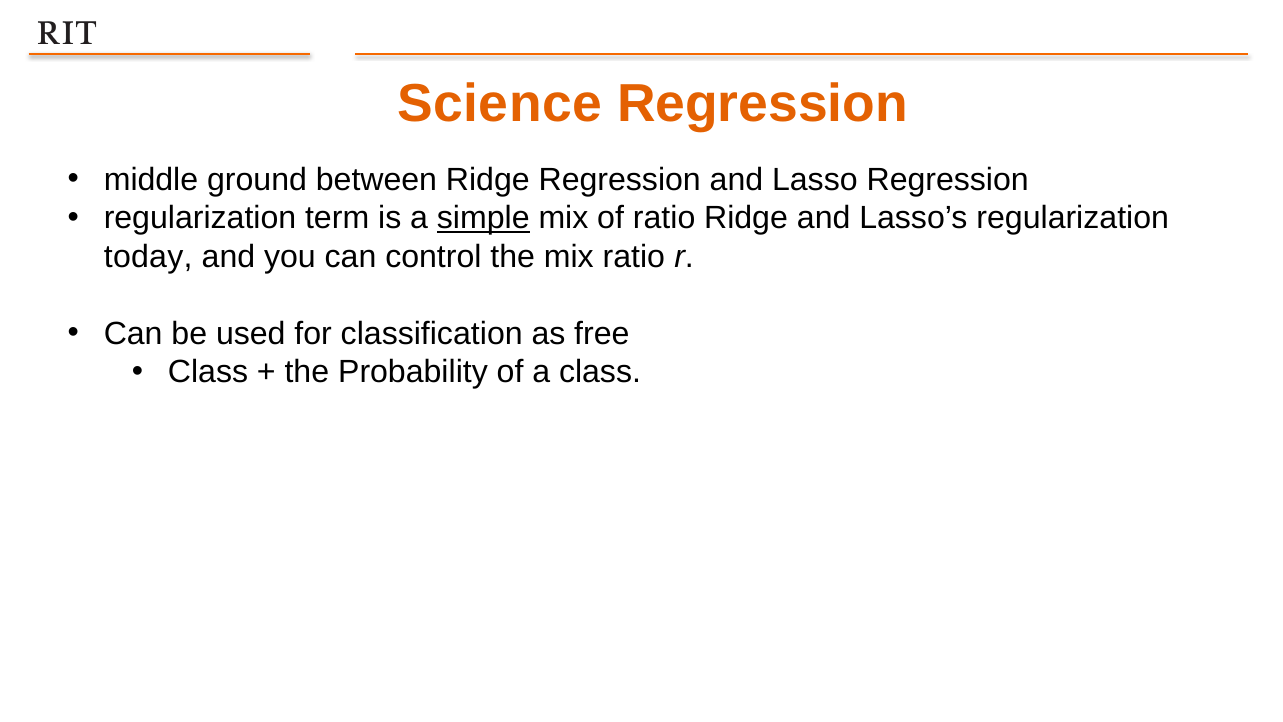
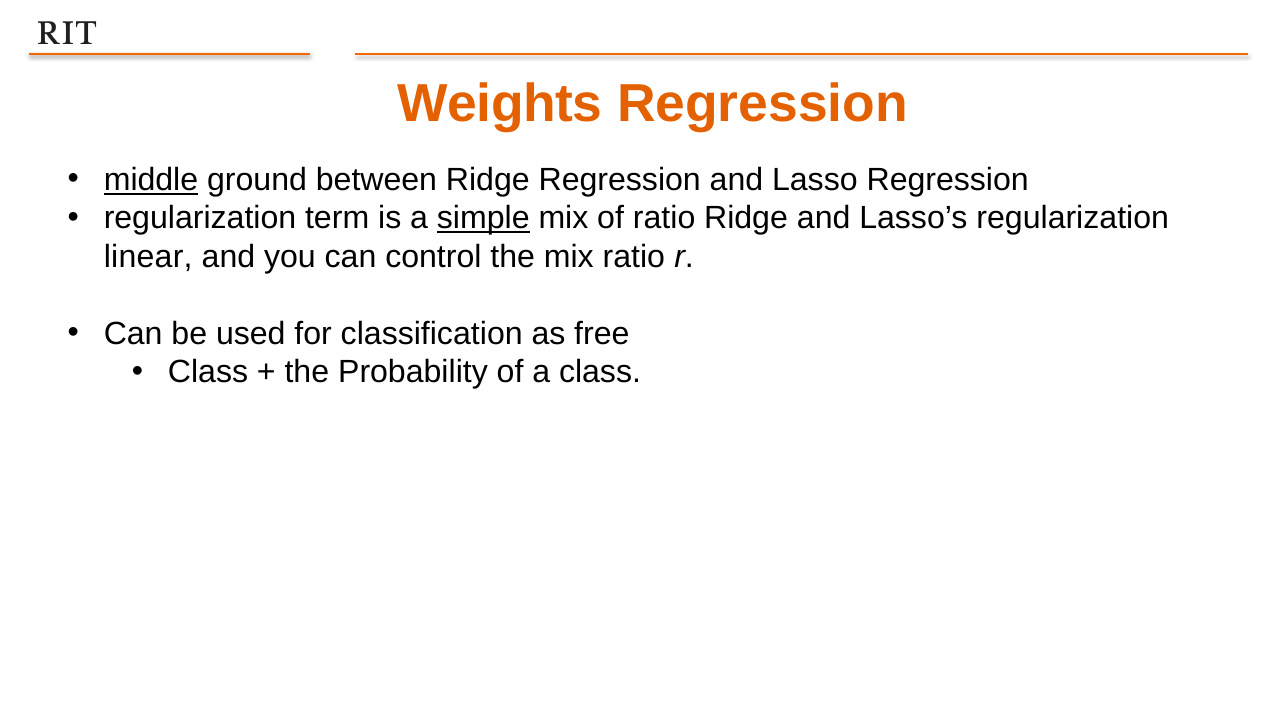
Science: Science -> Weights
middle underline: none -> present
today: today -> linear
